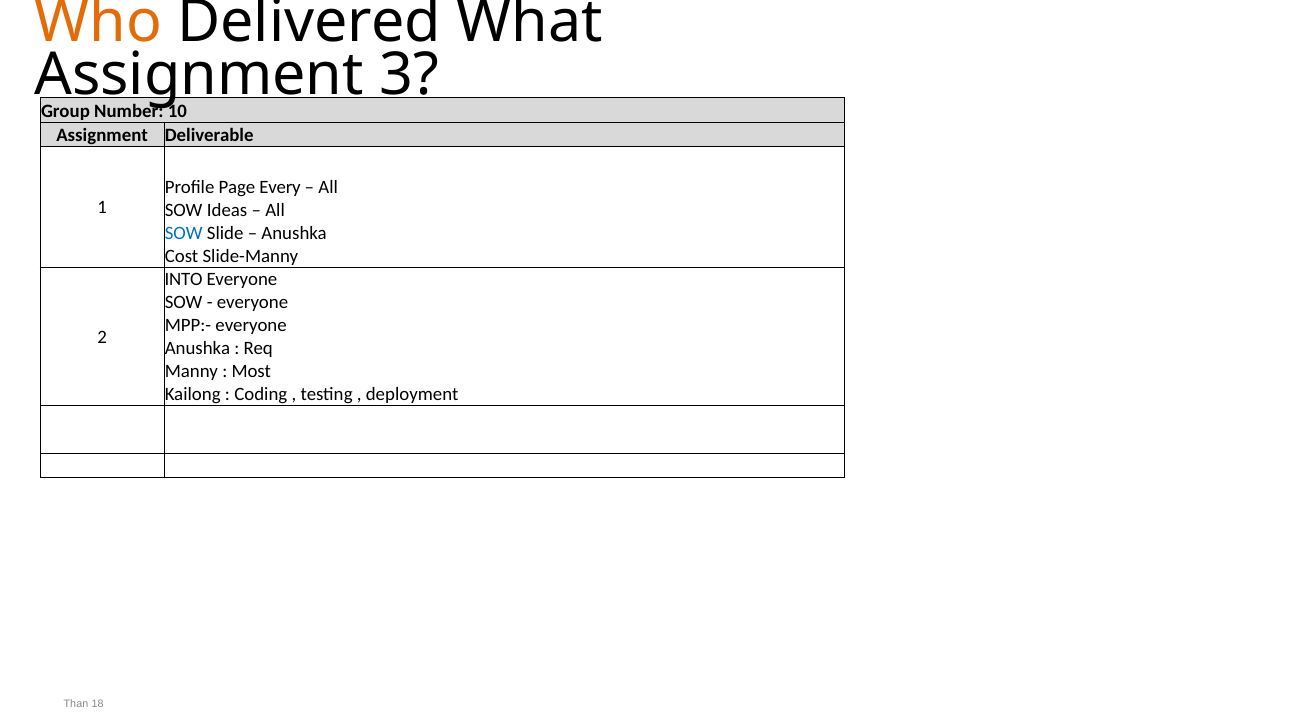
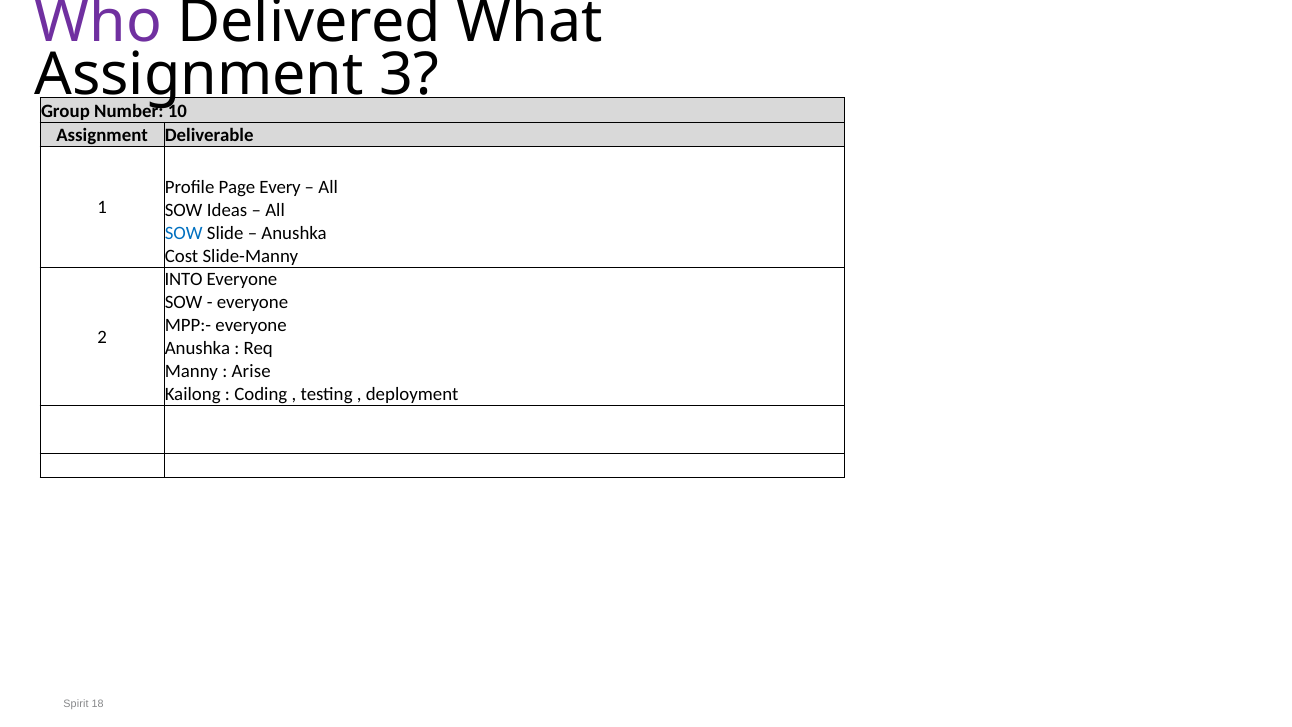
Who colour: orange -> purple
Most: Most -> Arise
Than: Than -> Spirit
